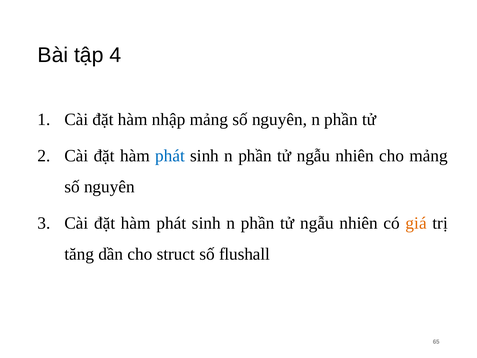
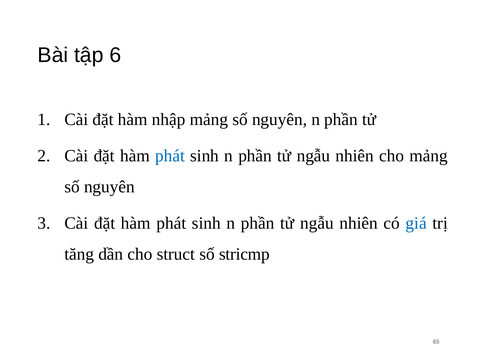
4: 4 -> 6
giá colour: orange -> blue
flushall: flushall -> stricmp
